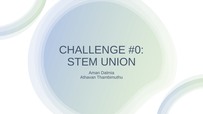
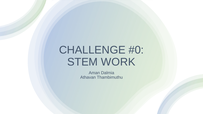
UNION: UNION -> WORK
